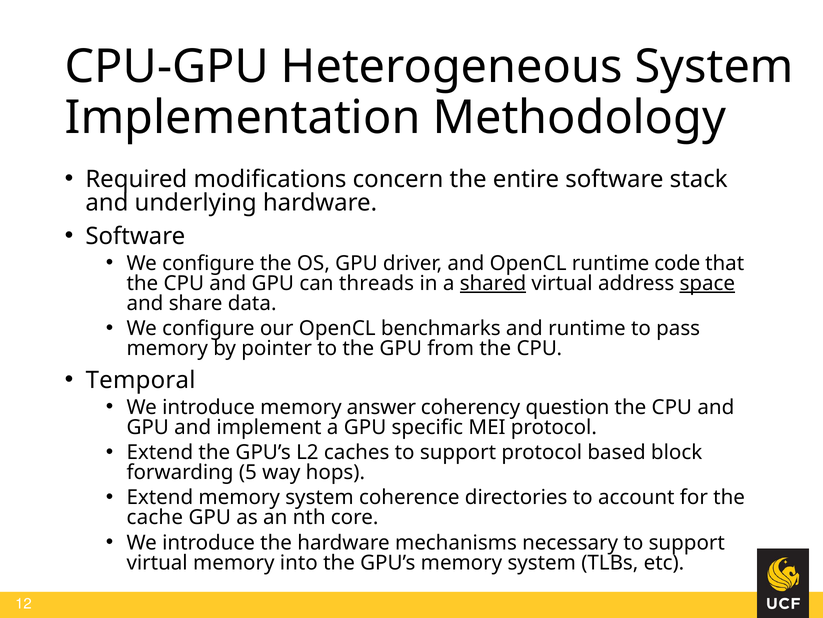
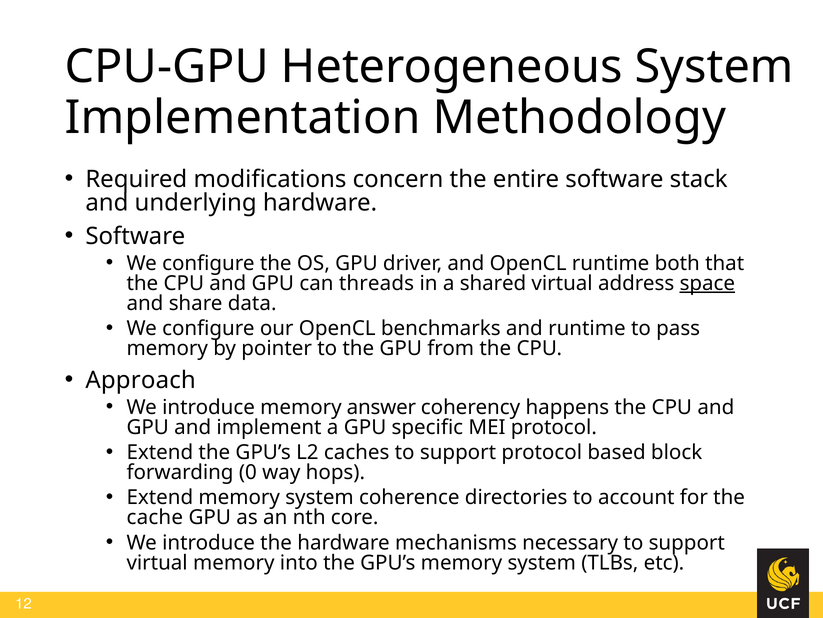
code: code -> both
shared underline: present -> none
Temporal: Temporal -> Approach
question: question -> happens
5: 5 -> 0
